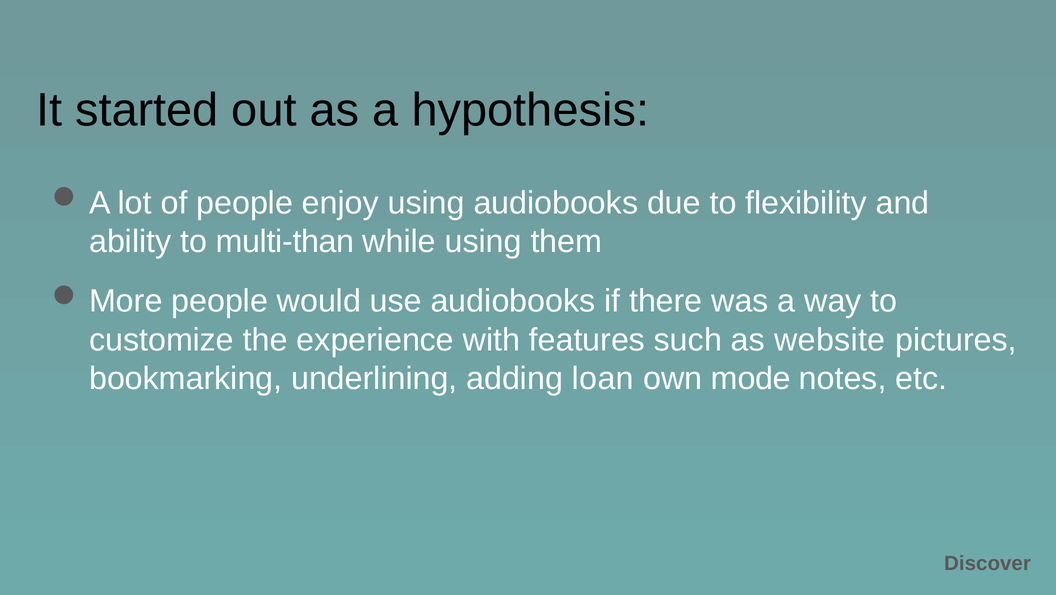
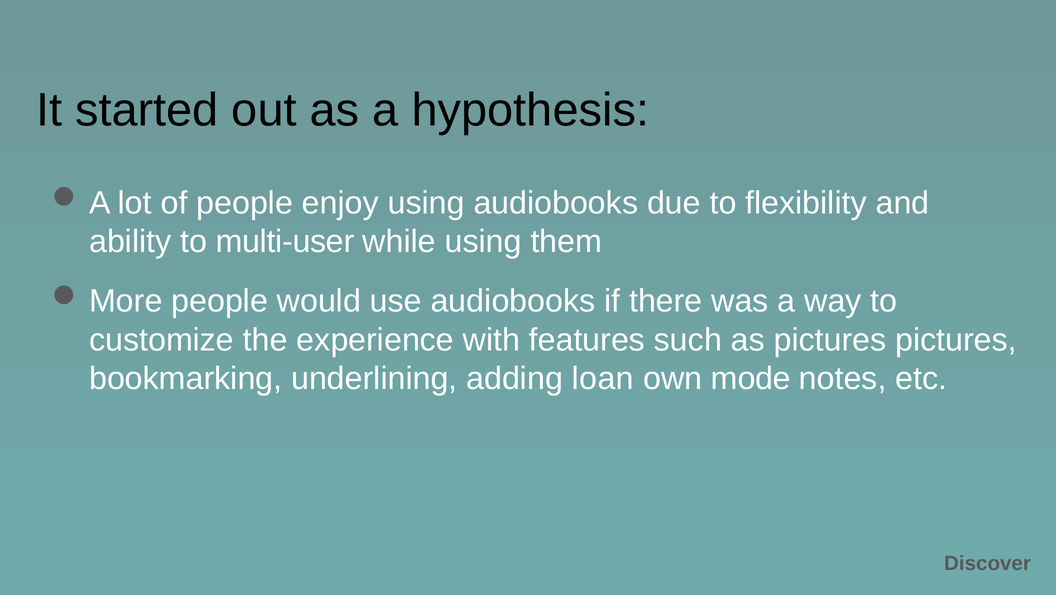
multi-than: multi-than -> multi-user
as website: website -> pictures
